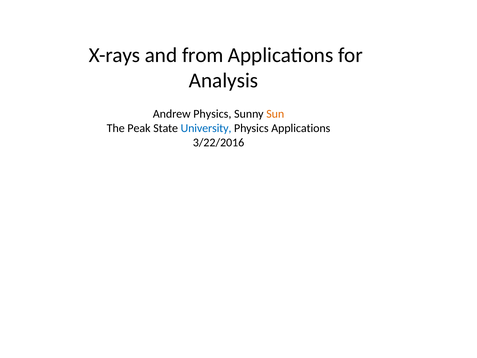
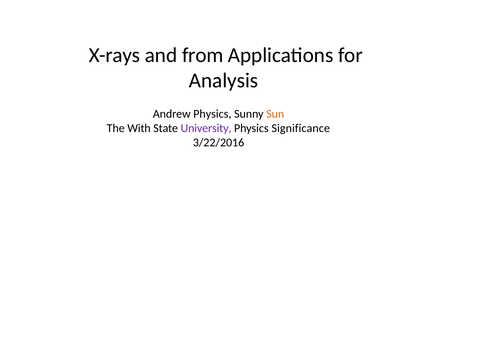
Peak: Peak -> With
University colour: blue -> purple
Physics Applications: Applications -> Significance
